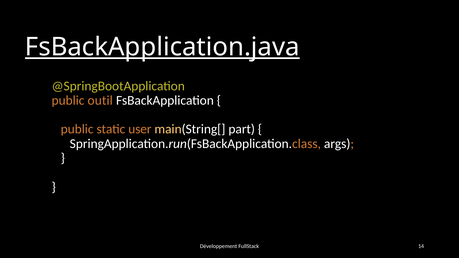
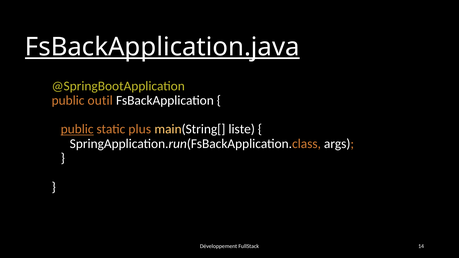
public at (77, 129) underline: none -> present
user: user -> plus
part: part -> liste
